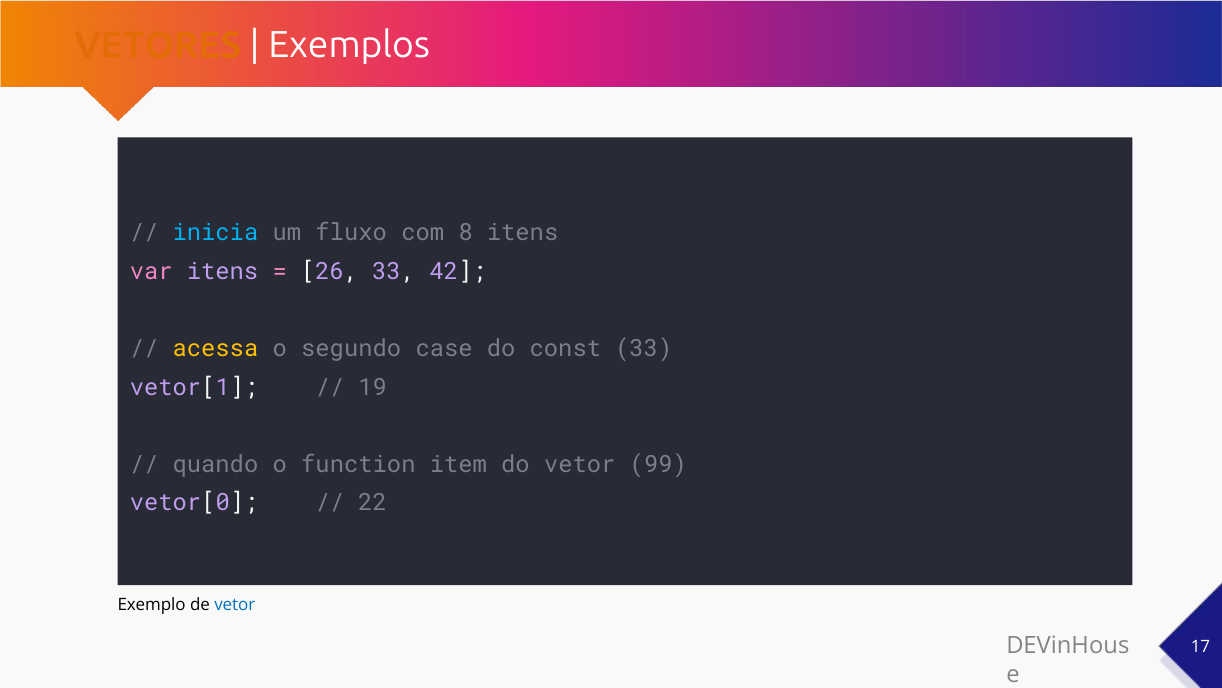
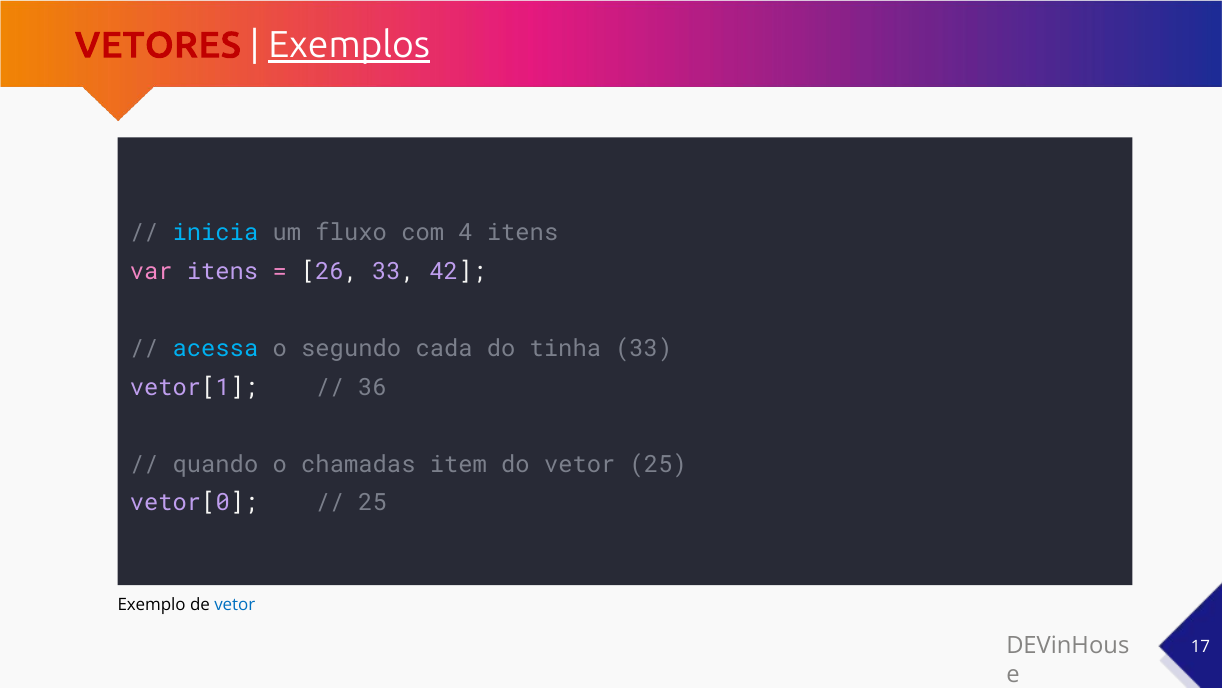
VETORES colour: orange -> red
Exemplos underline: none -> present
8: 8 -> 4
acessa colour: yellow -> light blue
case: case -> cada
const: const -> tinha
19: 19 -> 36
function: function -> chamadas
vetor 99: 99 -> 25
22 at (373, 502): 22 -> 25
